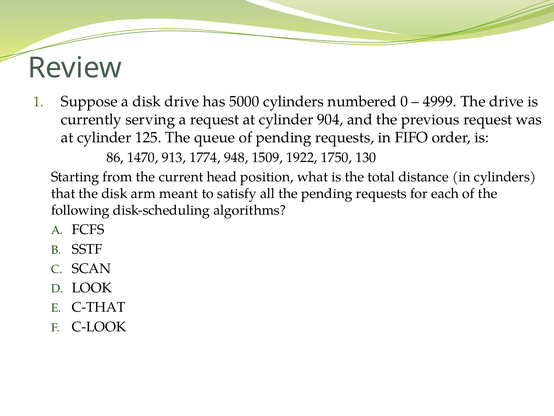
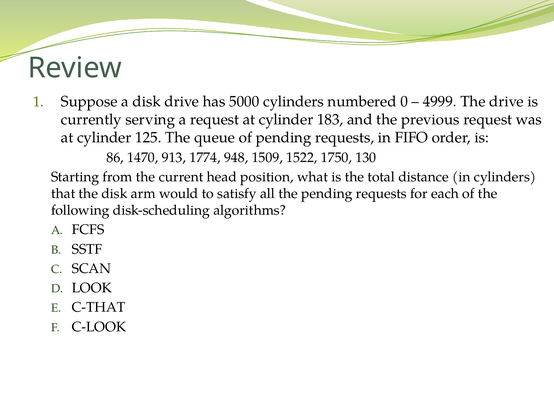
904: 904 -> 183
1922: 1922 -> 1522
meant: meant -> would
